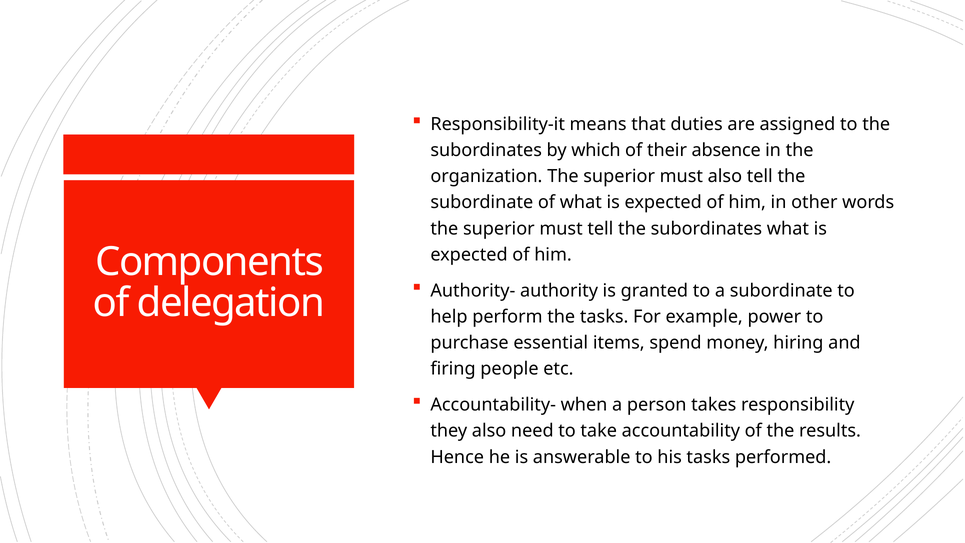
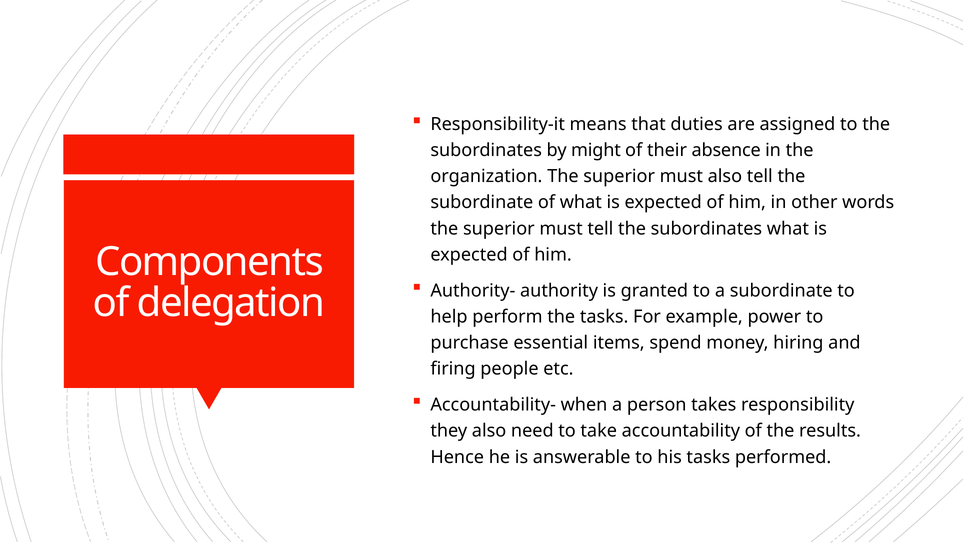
which: which -> might
